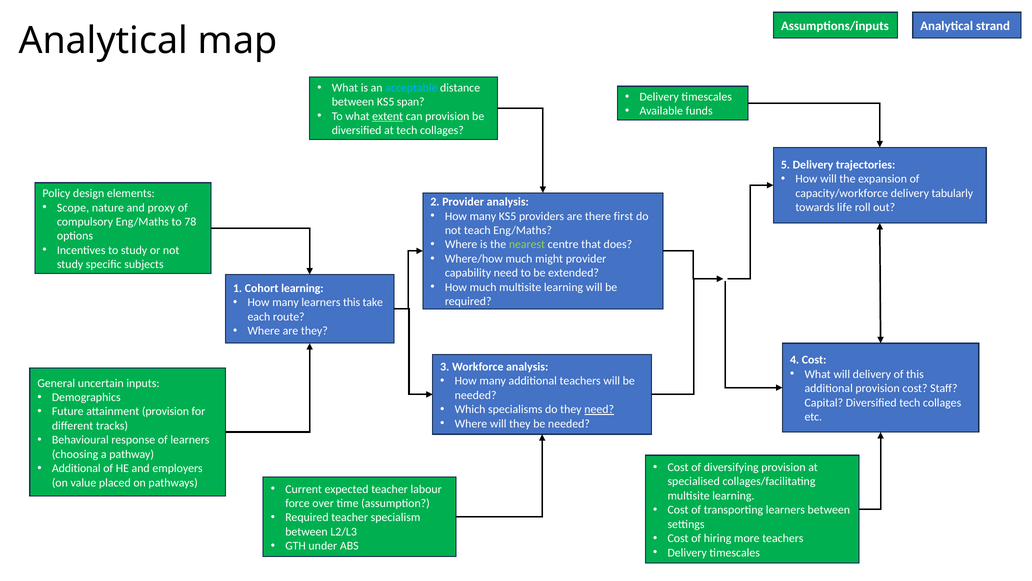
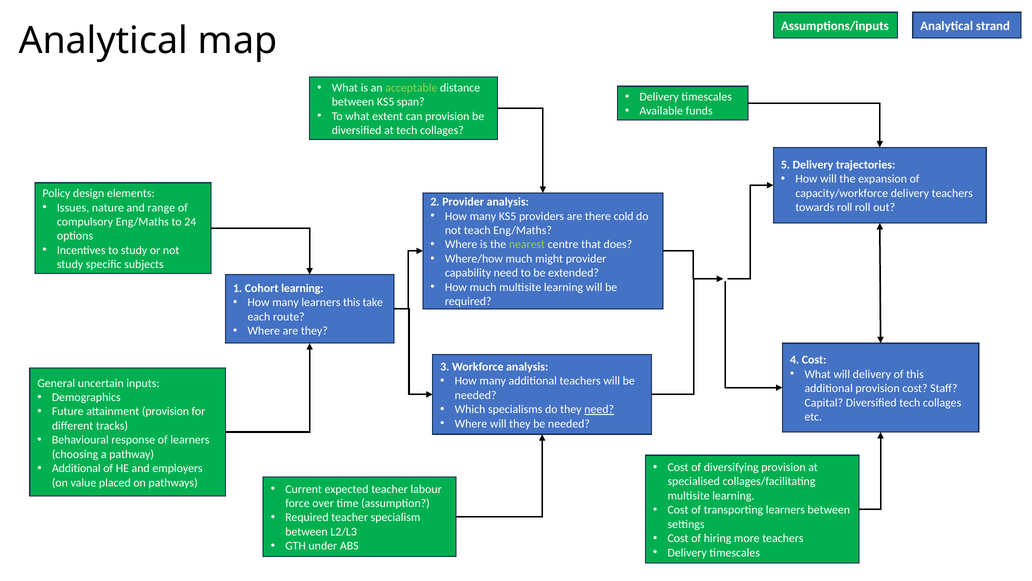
acceptable colour: light blue -> light green
extent underline: present -> none
delivery tabularly: tabularly -> teachers
Scope: Scope -> Issues
proxy: proxy -> range
towards life: life -> roll
first: first -> cold
78: 78 -> 24
